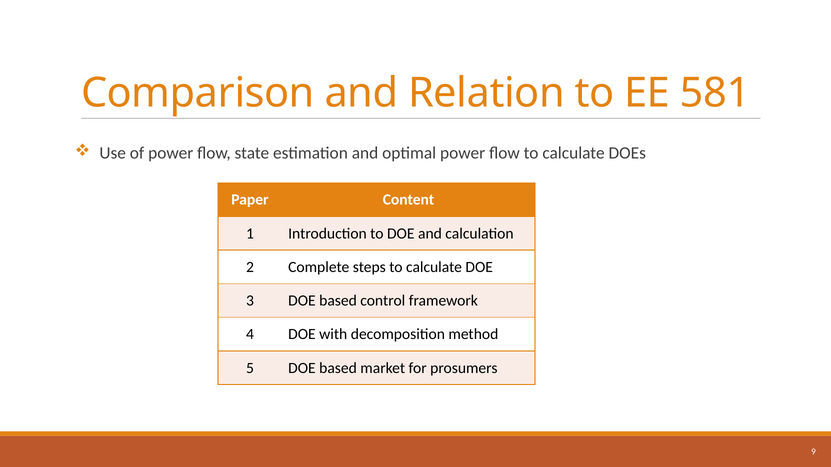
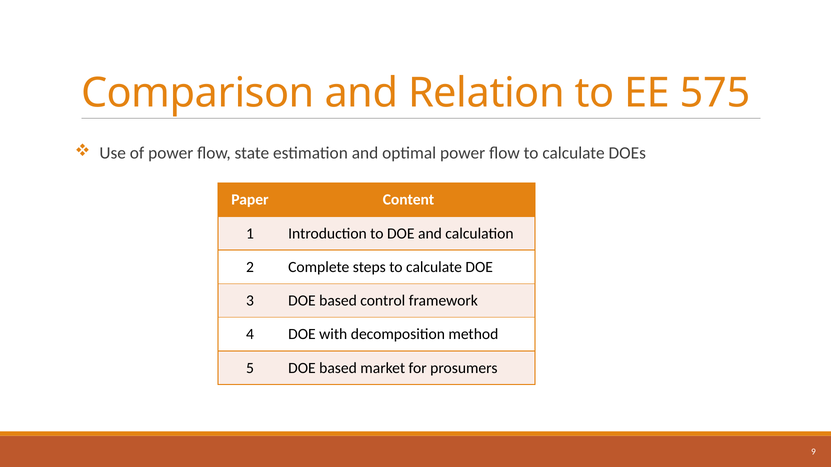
581: 581 -> 575
